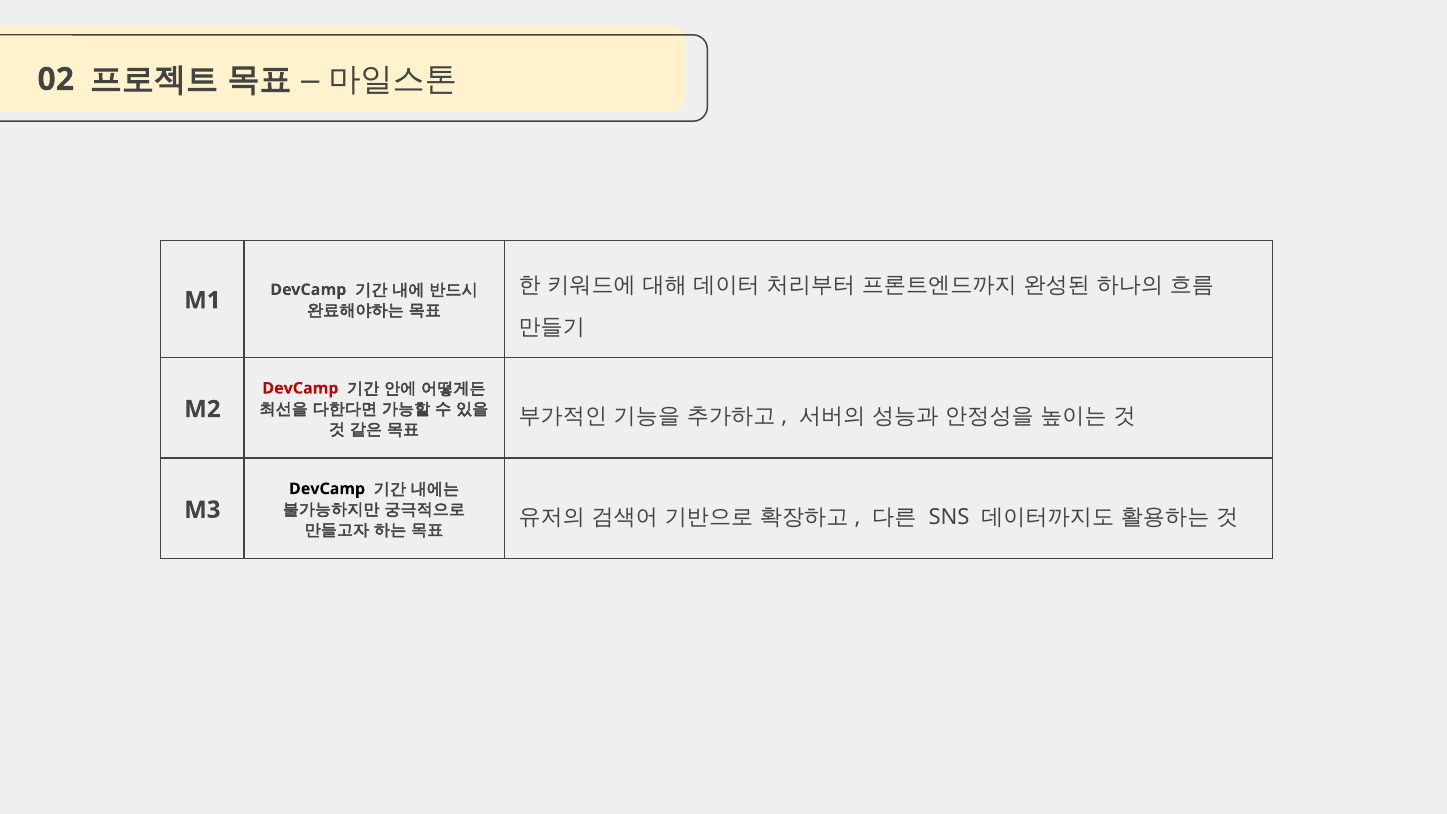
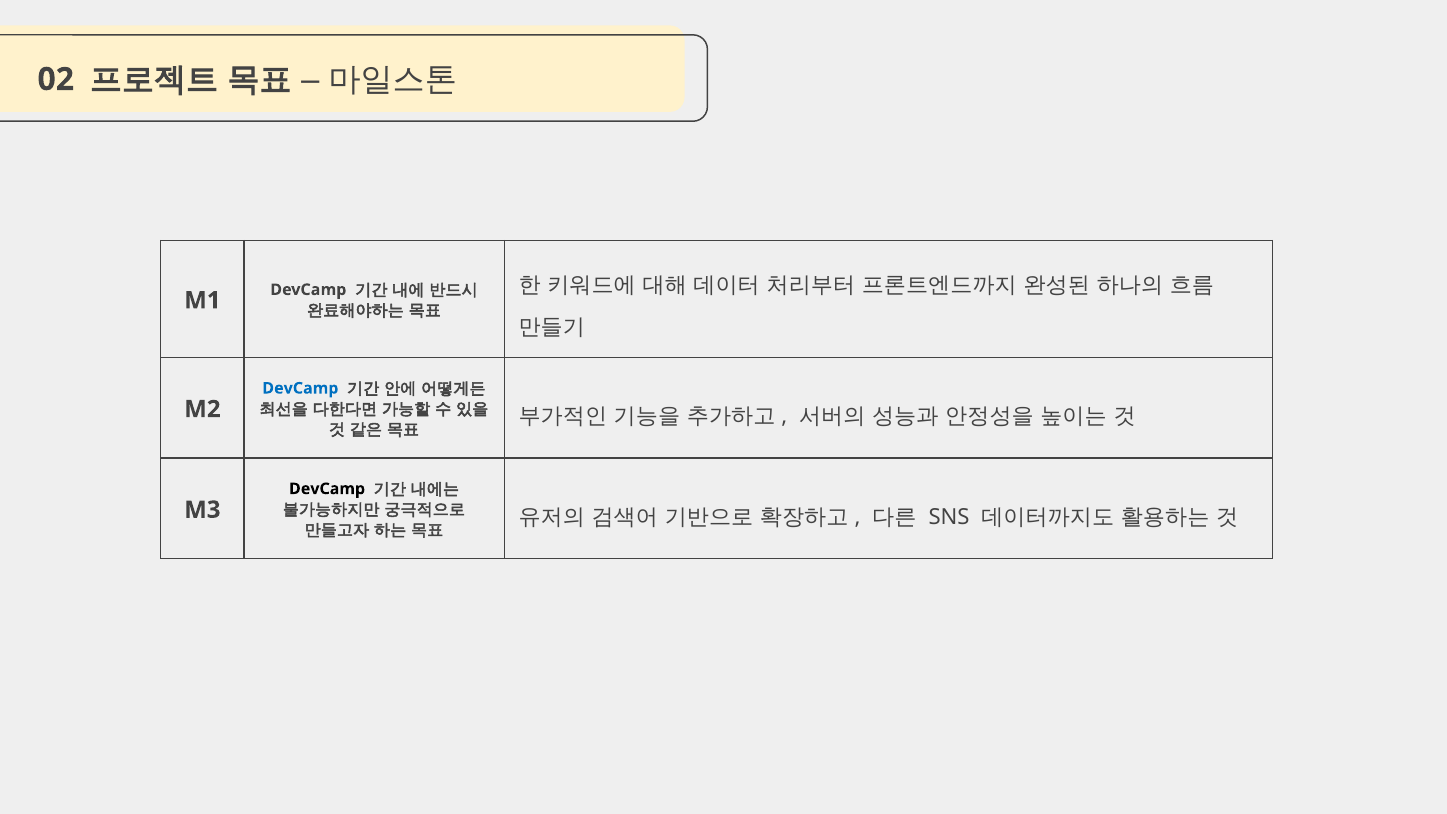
DevCamp at (300, 388) colour: red -> blue
